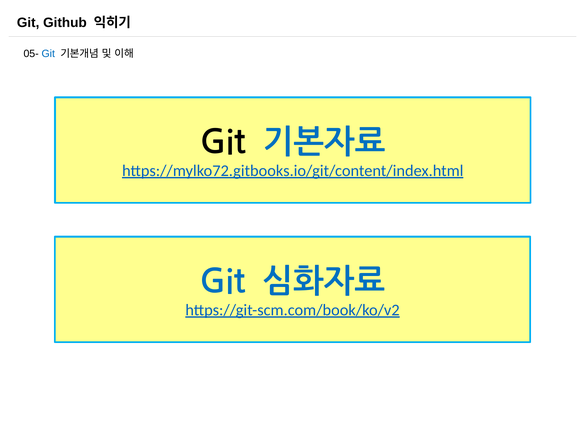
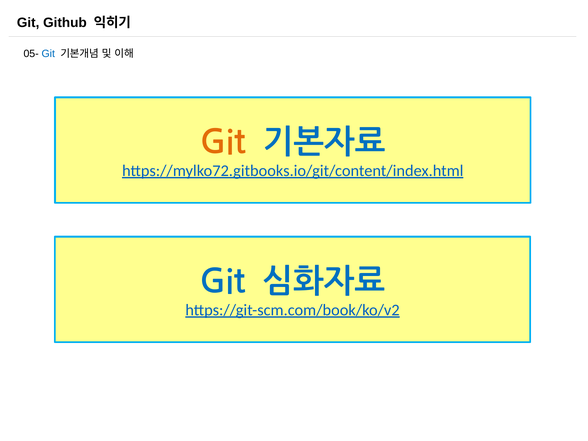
Git at (223, 142) colour: black -> orange
